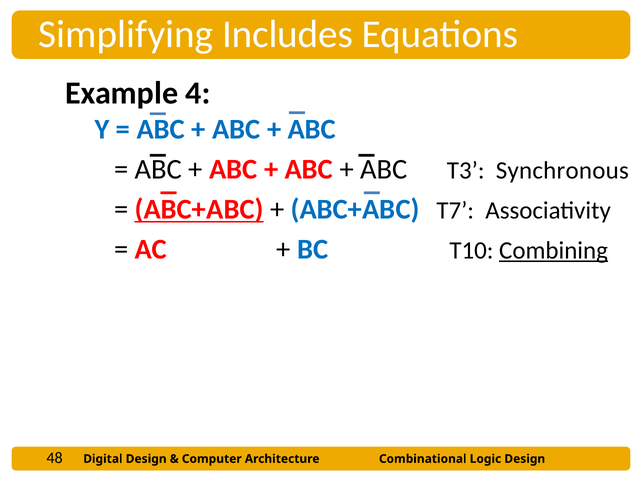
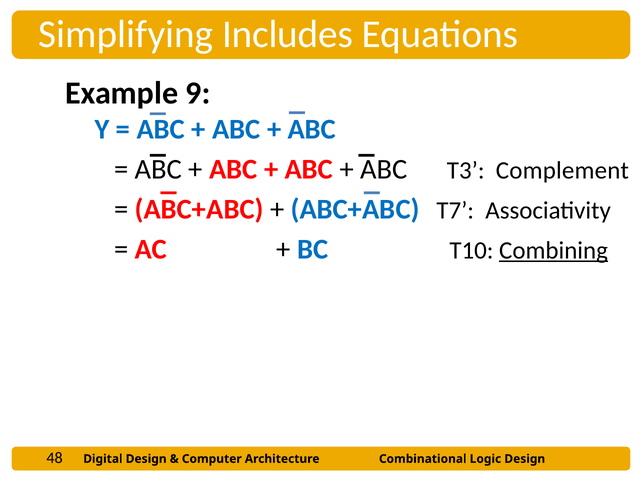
4: 4 -> 9
Synchronous: Synchronous -> Complement
ABC+ABC at (199, 209) underline: present -> none
